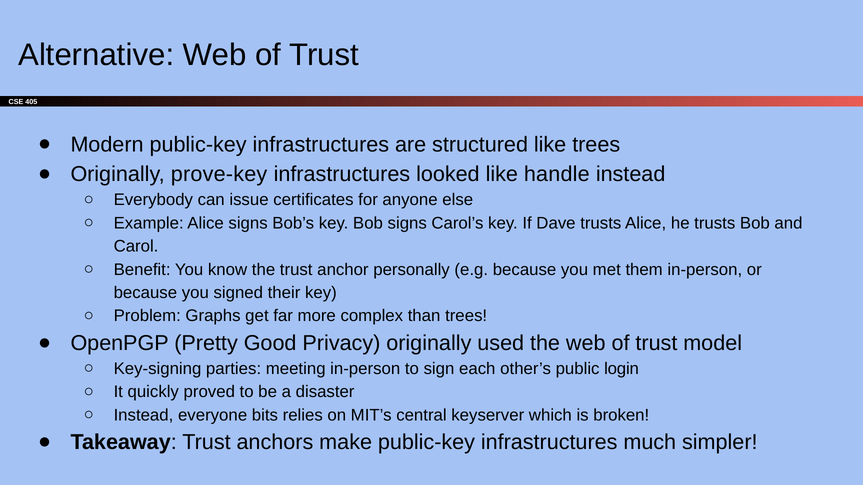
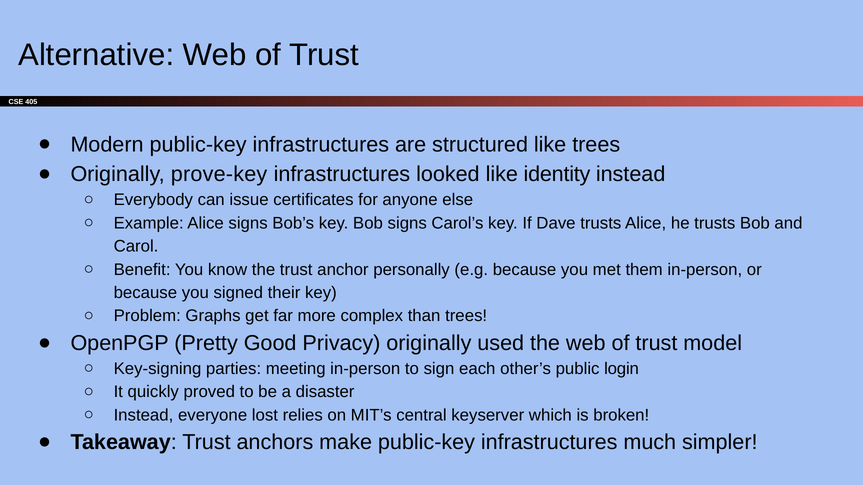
handle: handle -> identity
bits: bits -> lost
